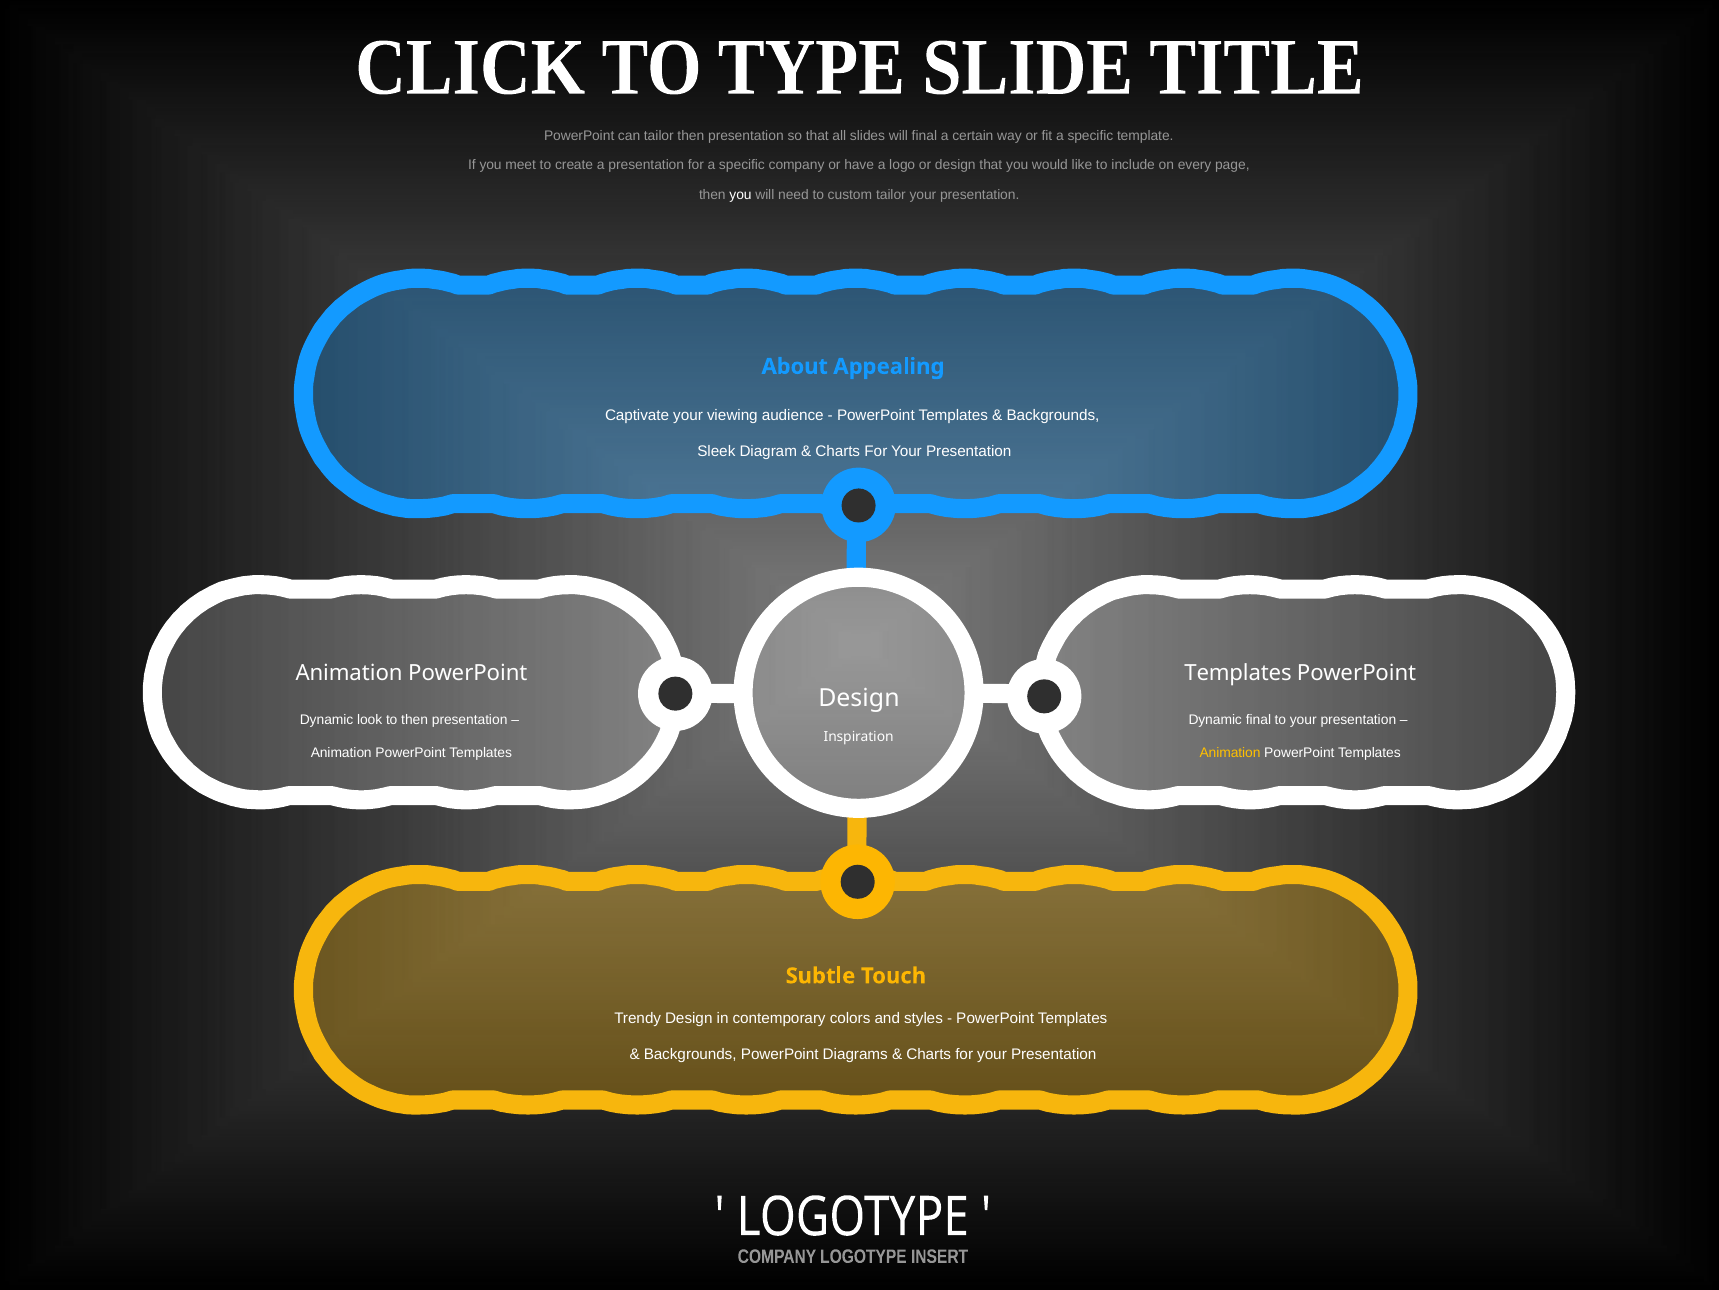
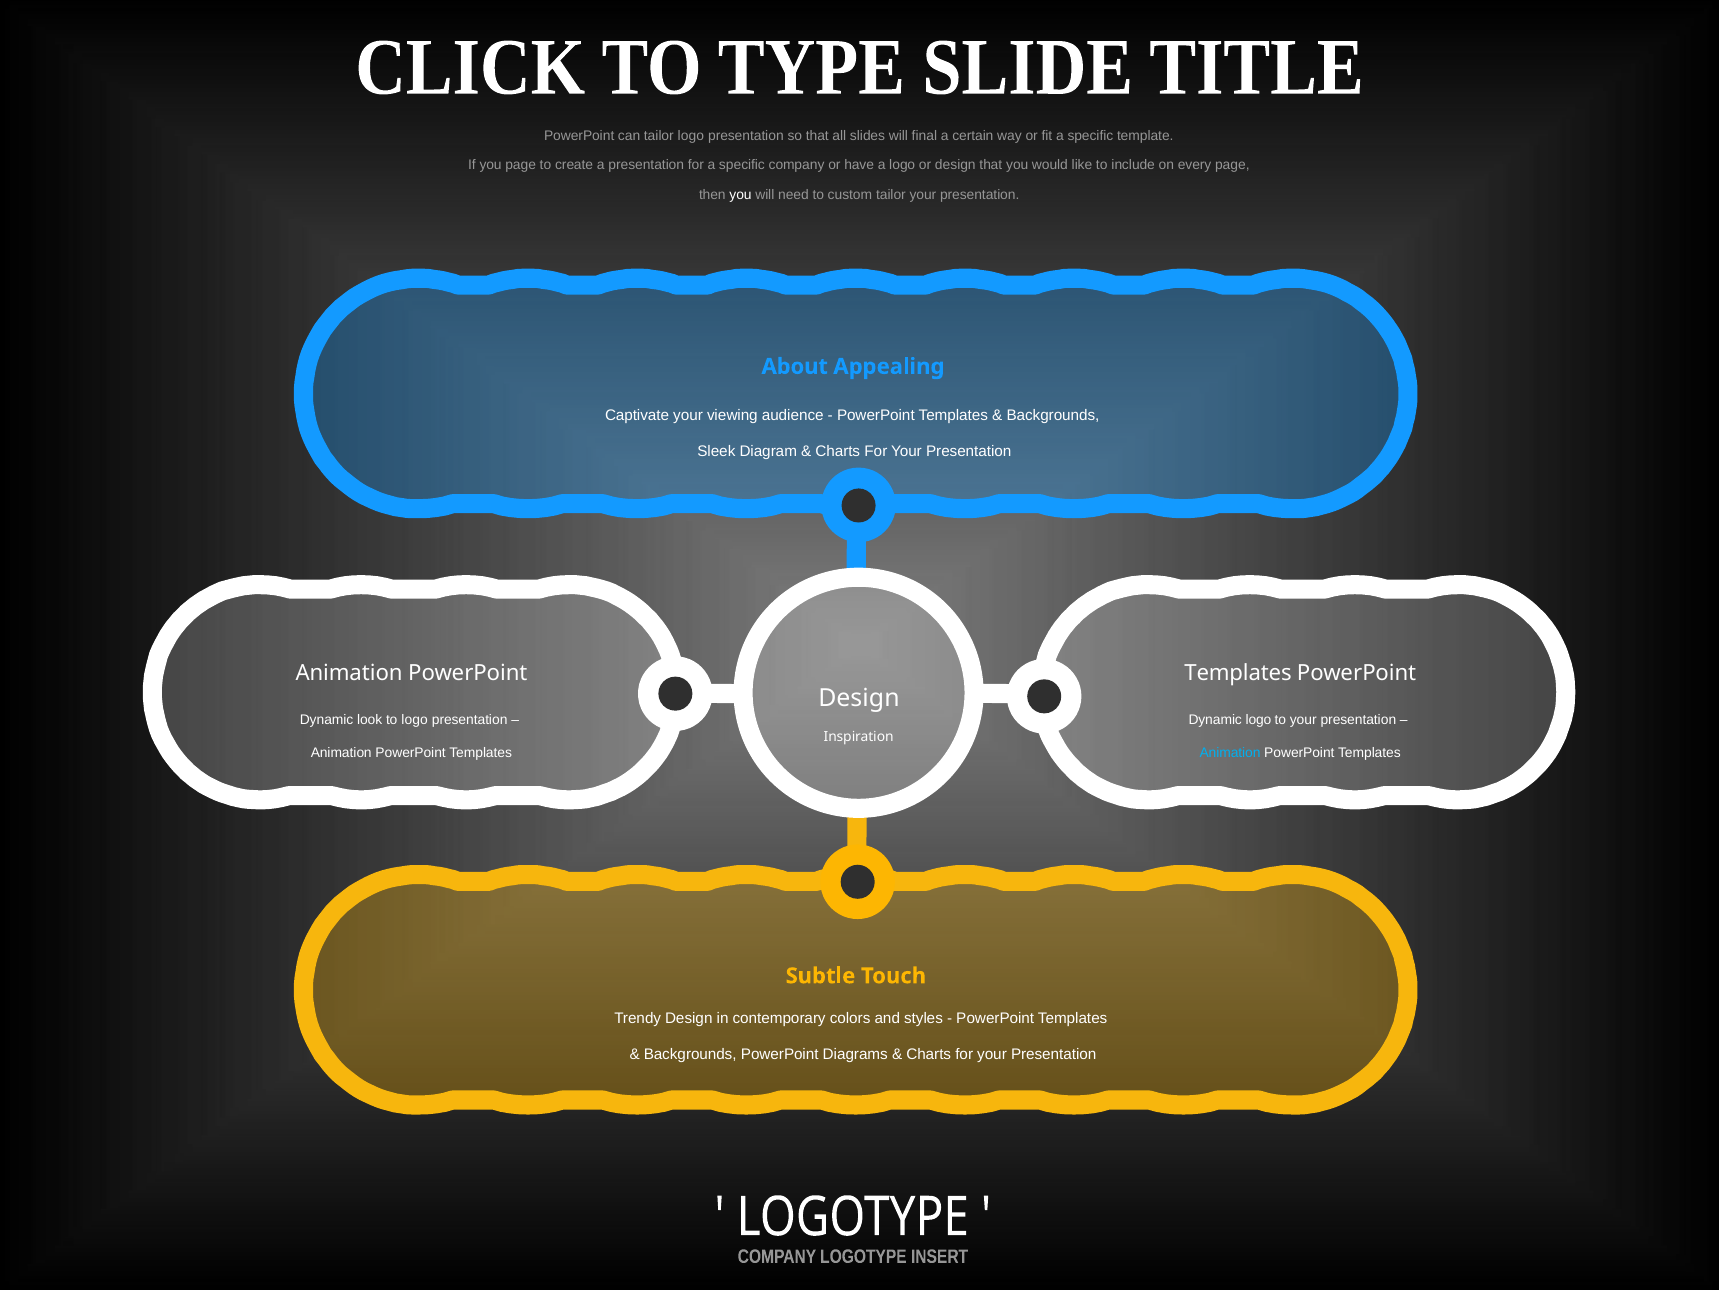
tailor then: then -> logo
you meet: meet -> page
to then: then -> logo
Dynamic final: final -> logo
Animation at (1230, 752) colour: yellow -> light blue
